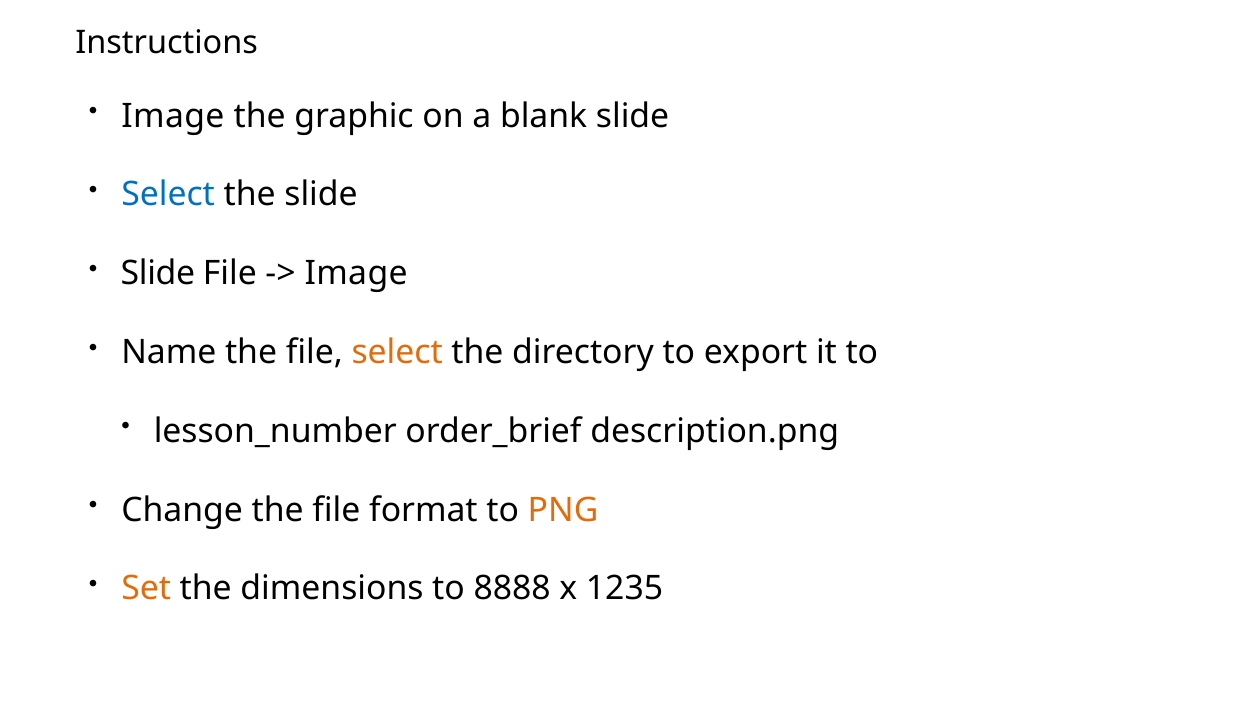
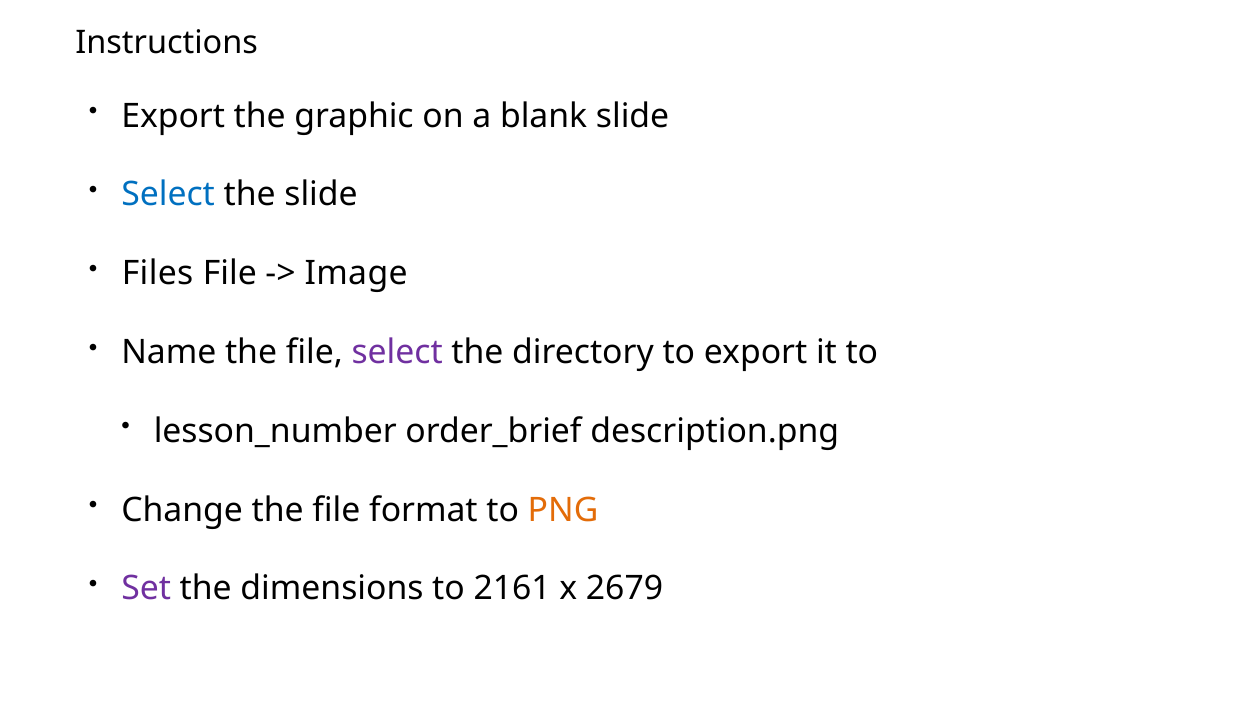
Image at (173, 116): Image -> Export
Slide at (158, 274): Slide -> Files
select at (397, 352) colour: orange -> purple
Set colour: orange -> purple
8888: 8888 -> 2161
1235: 1235 -> 2679
